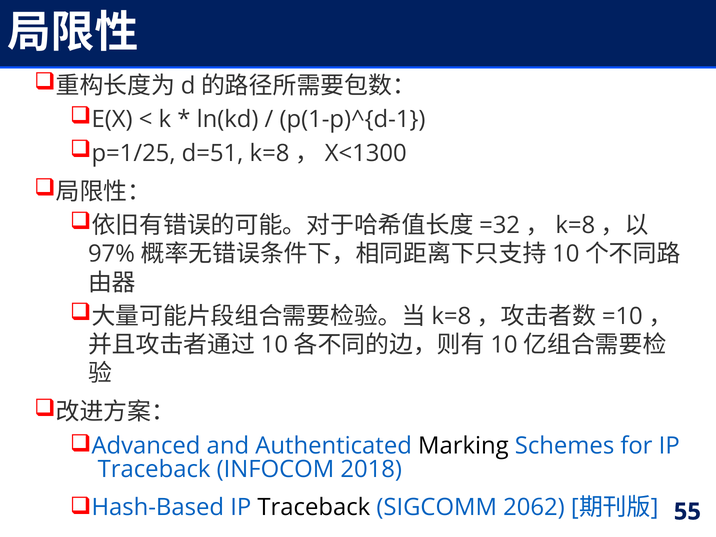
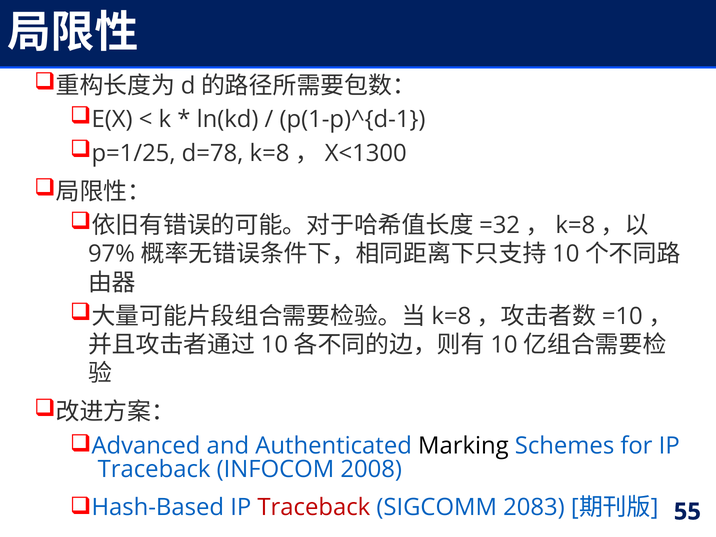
d=51: d=51 -> d=78
2018: 2018 -> 2008
Traceback at (314, 507) colour: black -> red
2062: 2062 -> 2083
